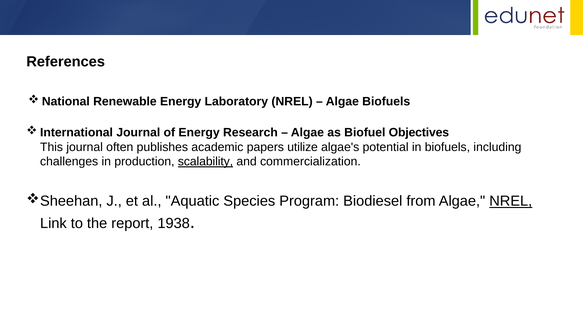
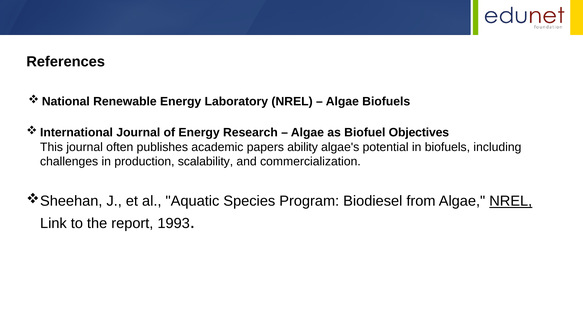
utilize: utilize -> ability
scalability underline: present -> none
1938: 1938 -> 1993
